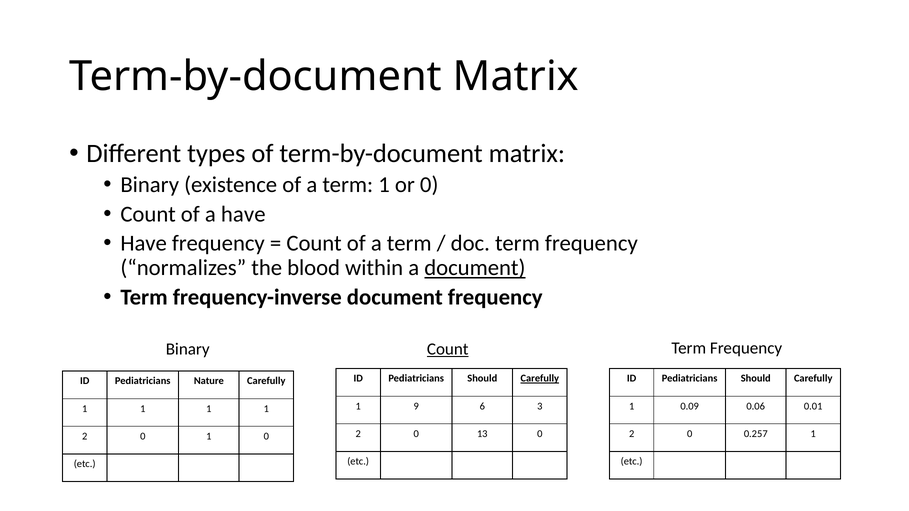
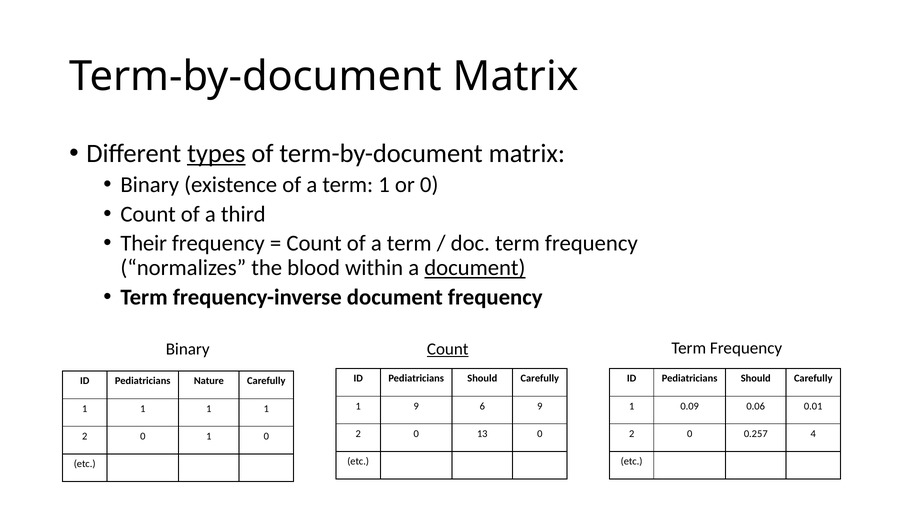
types underline: none -> present
a have: have -> third
Have at (144, 243): Have -> Their
Carefully at (540, 379) underline: present -> none
6 3: 3 -> 9
0.257 1: 1 -> 4
